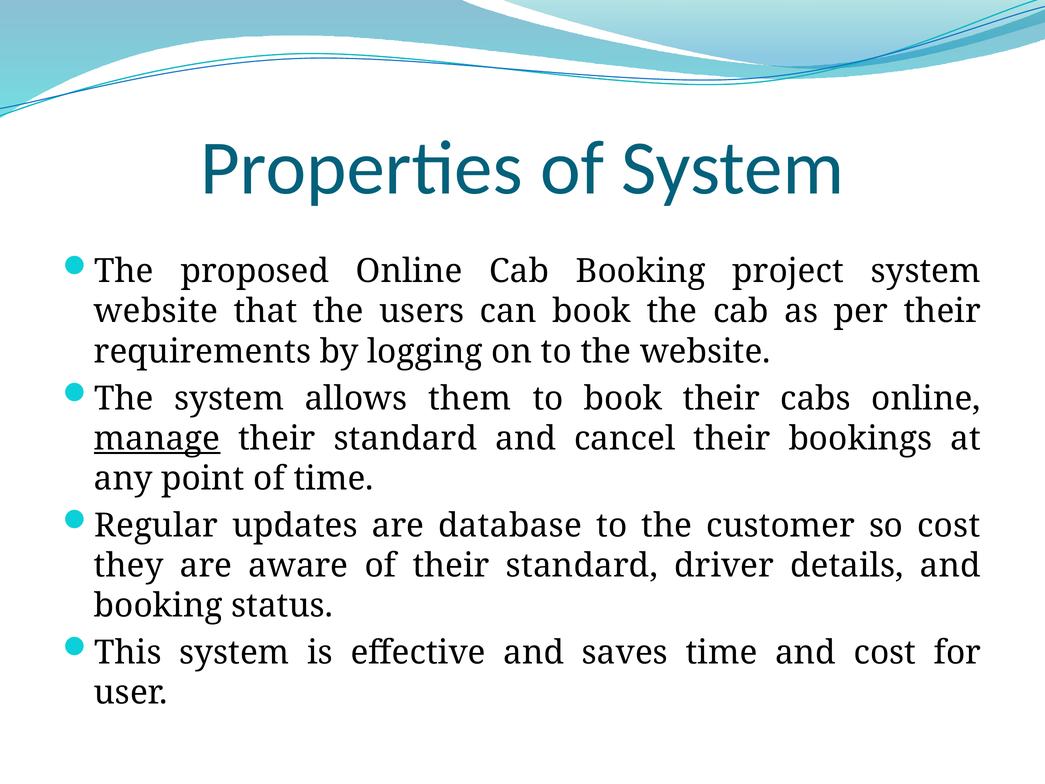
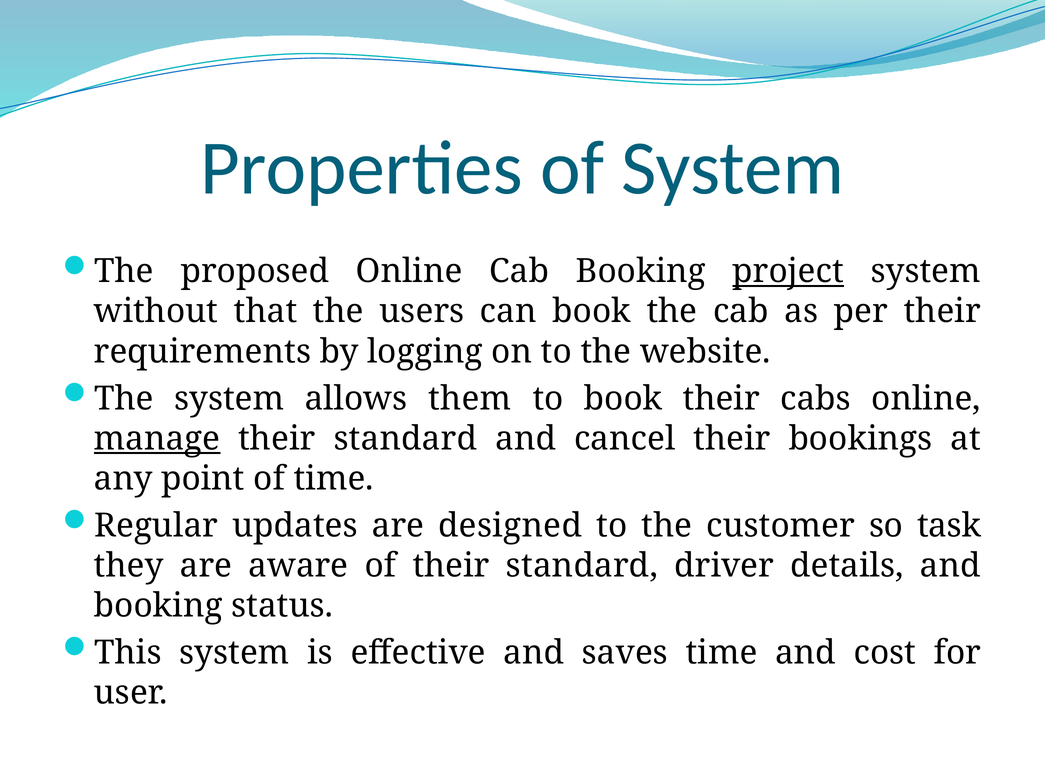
project underline: none -> present
website at (156, 311): website -> without
database: database -> designed
so cost: cost -> task
